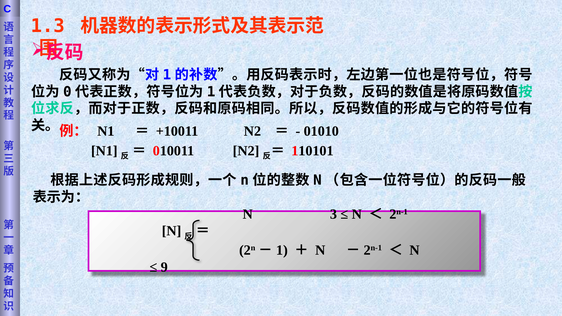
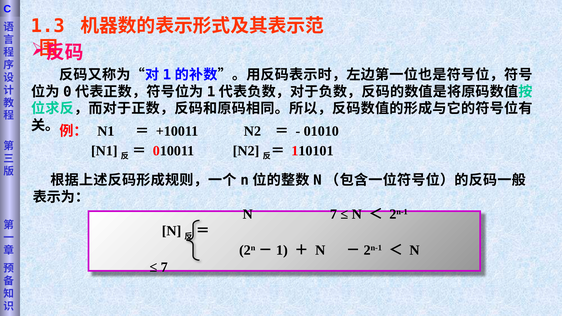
N 3: 3 -> 7
9 at (164, 267): 9 -> 7
